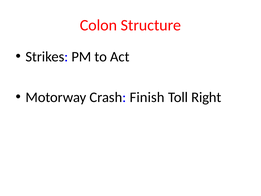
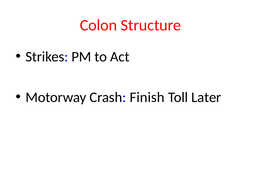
Right: Right -> Later
